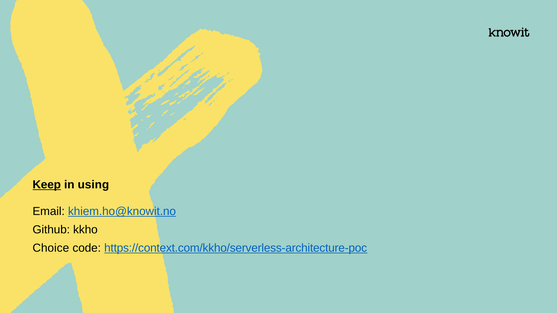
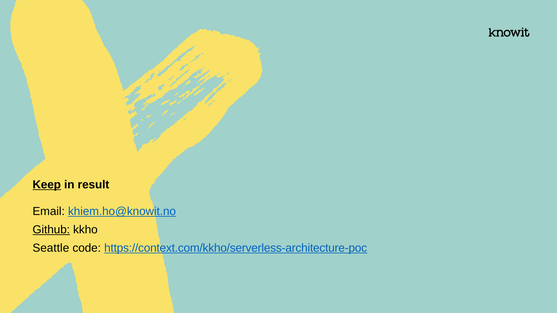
using: using -> result
Github underline: none -> present
Choice: Choice -> Seattle
